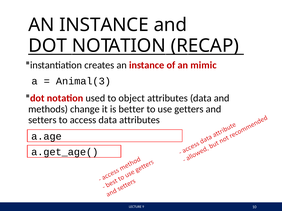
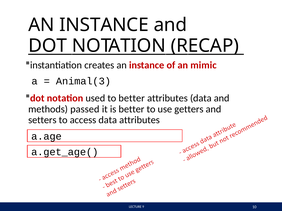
to object: object -> better
change: change -> passed
